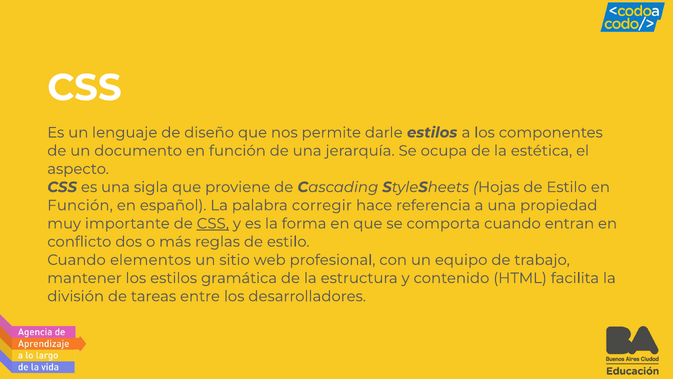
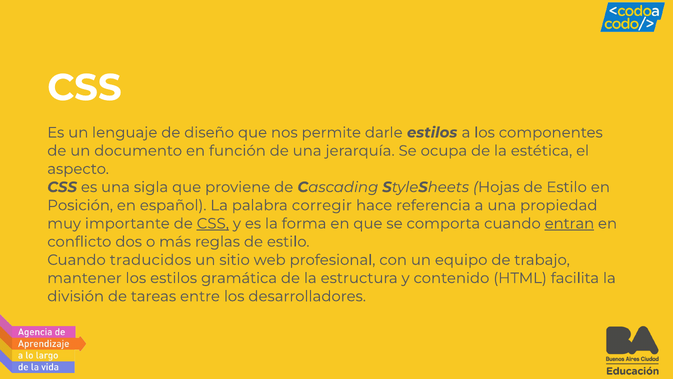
Función at (80, 205): Función -> Posición
entran underline: none -> present
elementos: elementos -> traducidos
